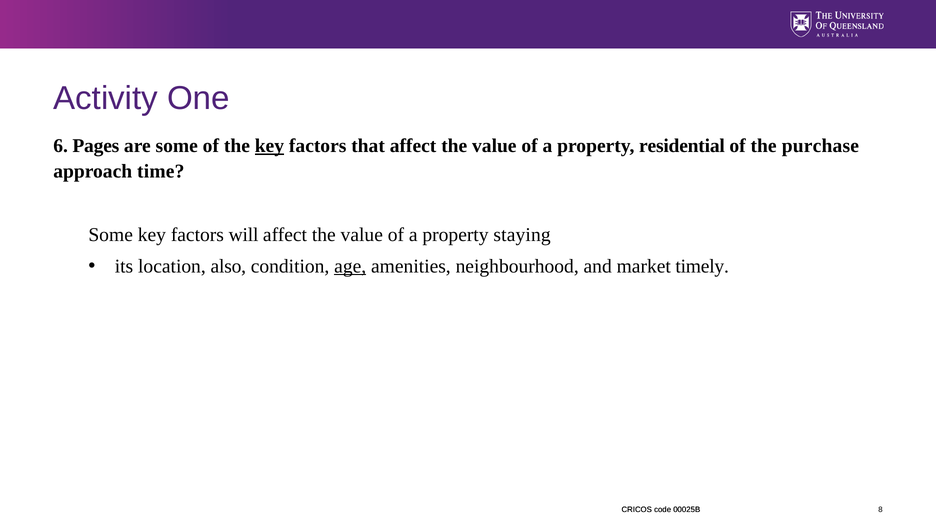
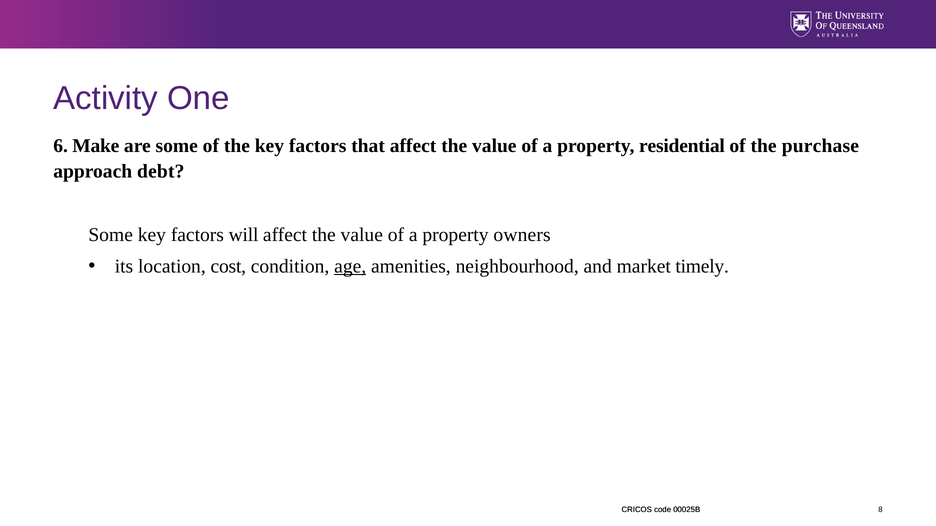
Pages: Pages -> Make
key at (269, 146) underline: present -> none
time: time -> debt
staying: staying -> owners
also: also -> cost
